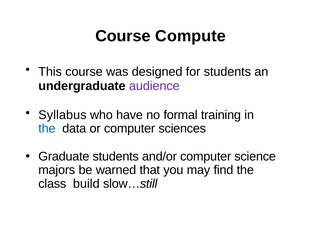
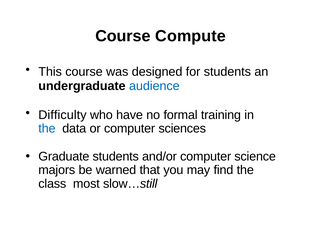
audience colour: purple -> blue
Syllabus: Syllabus -> Difficulty
build: build -> most
